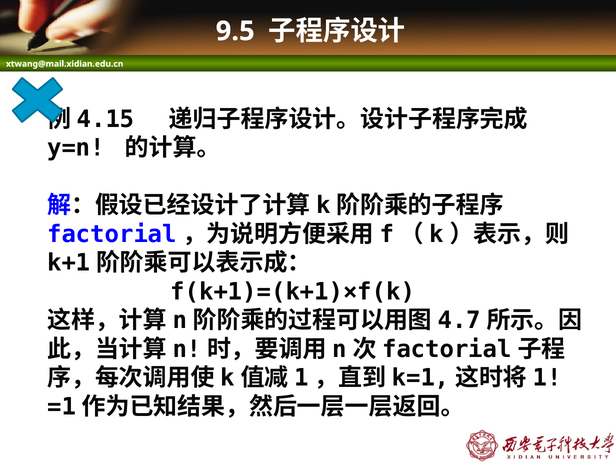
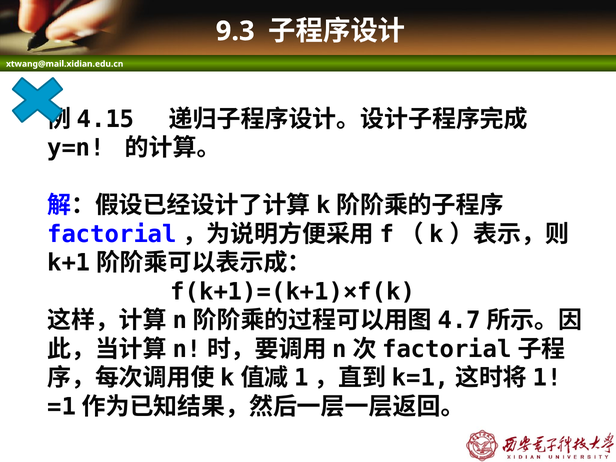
9.5: 9.5 -> 9.3
